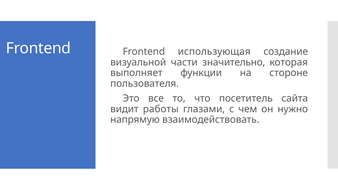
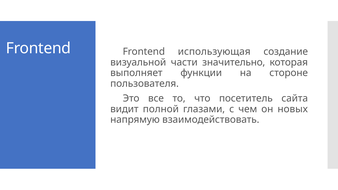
работы: работы -> полной
нужно: нужно -> новых
